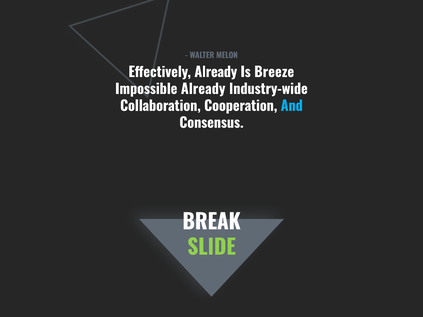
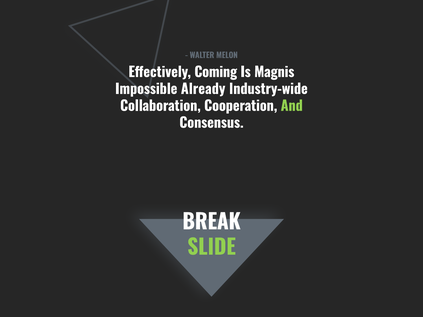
Effectively Already: Already -> Coming
Breeze: Breeze -> Magnis
And colour: light blue -> light green
